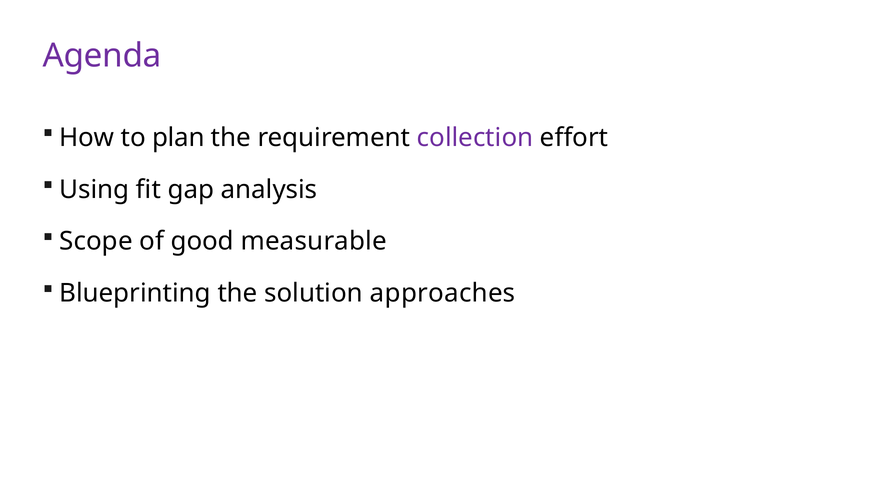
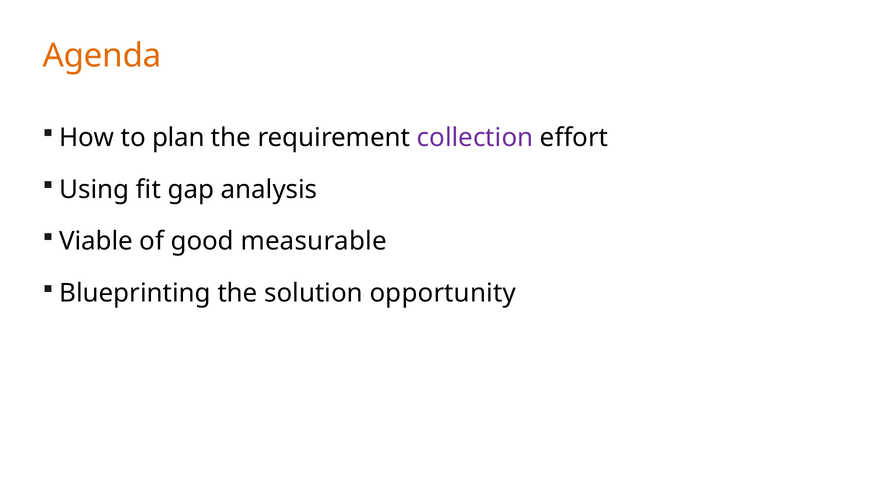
Agenda colour: purple -> orange
Scope: Scope -> Viable
approaches: approaches -> opportunity
